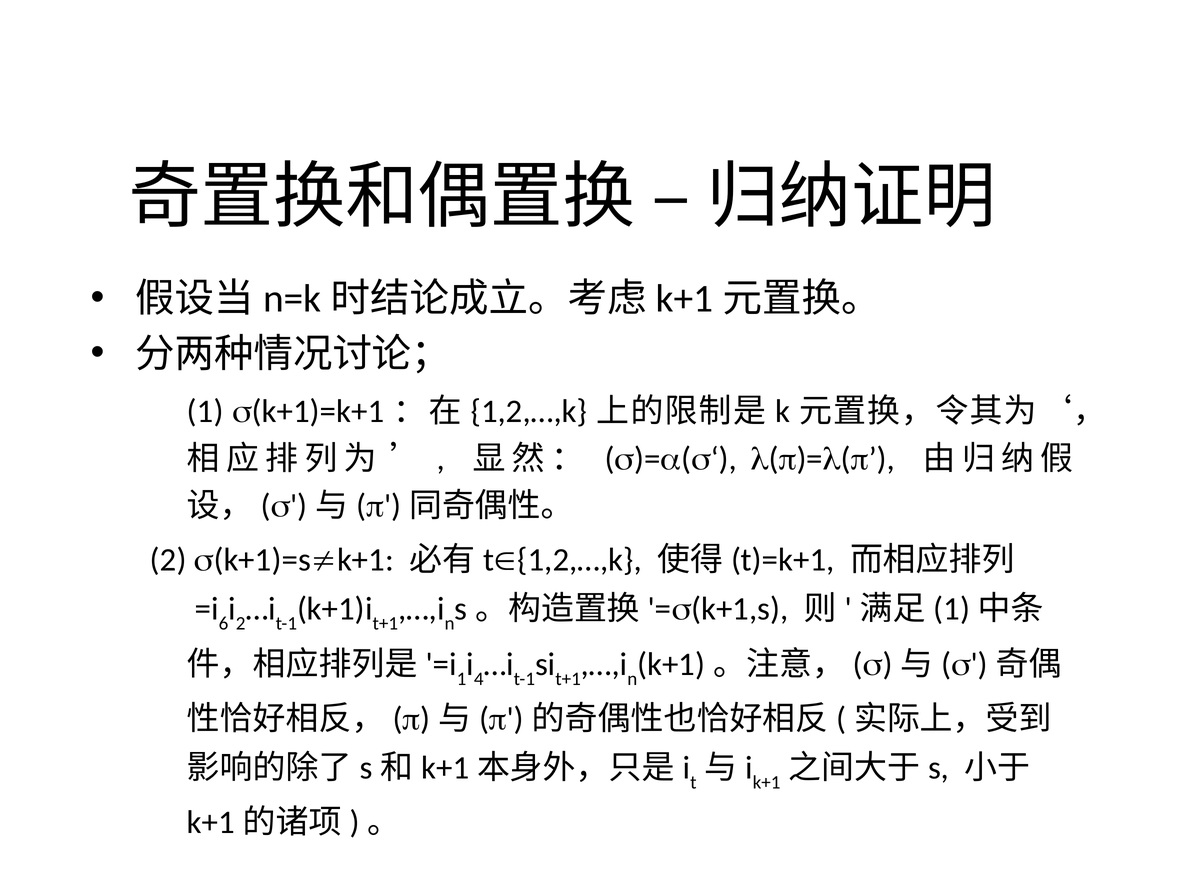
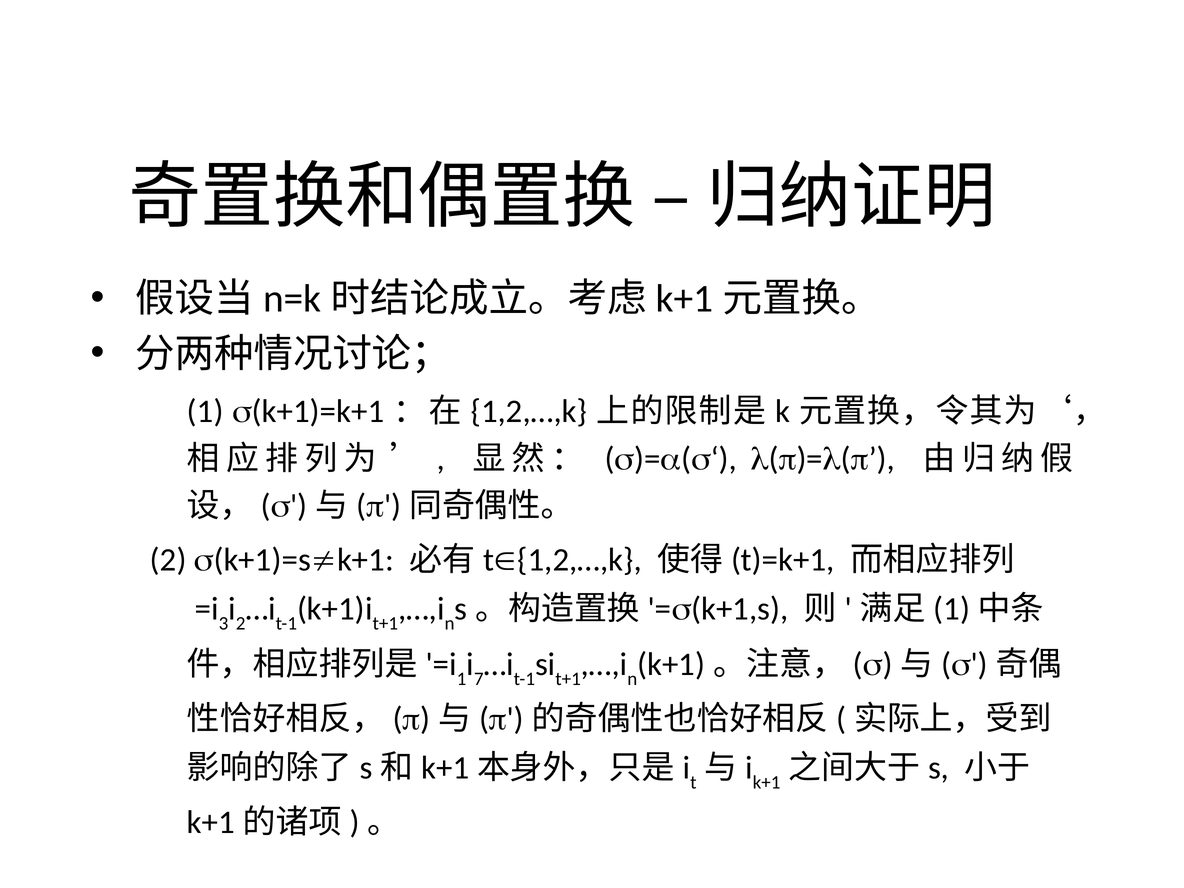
6: 6 -> 3
4: 4 -> 7
